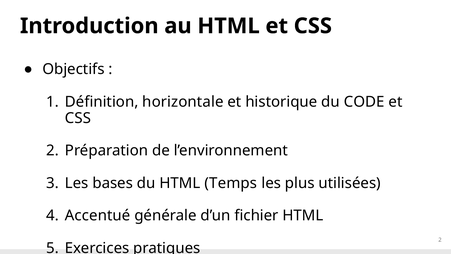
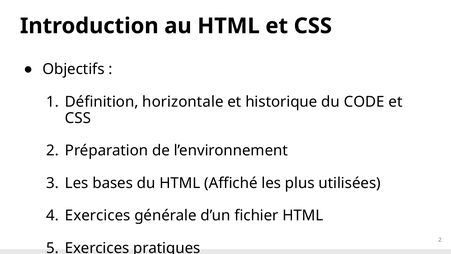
Temps: Temps -> Affiché
Accentué at (98, 215): Accentué -> Exercices
